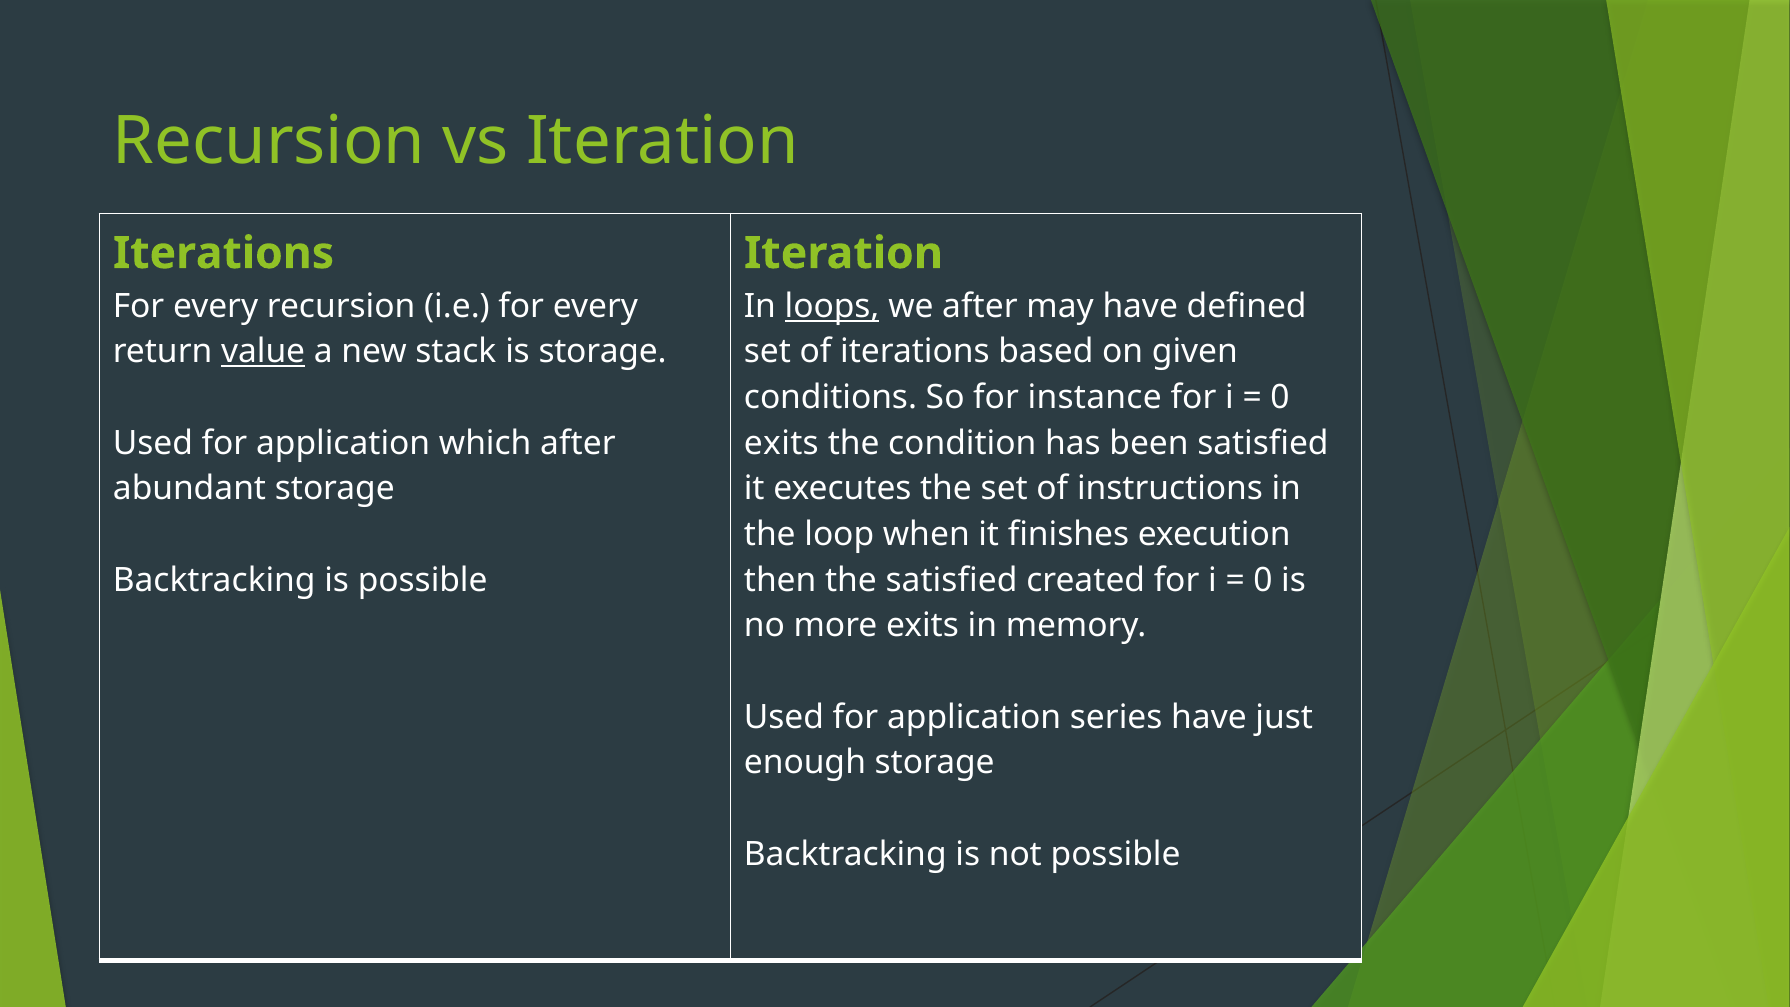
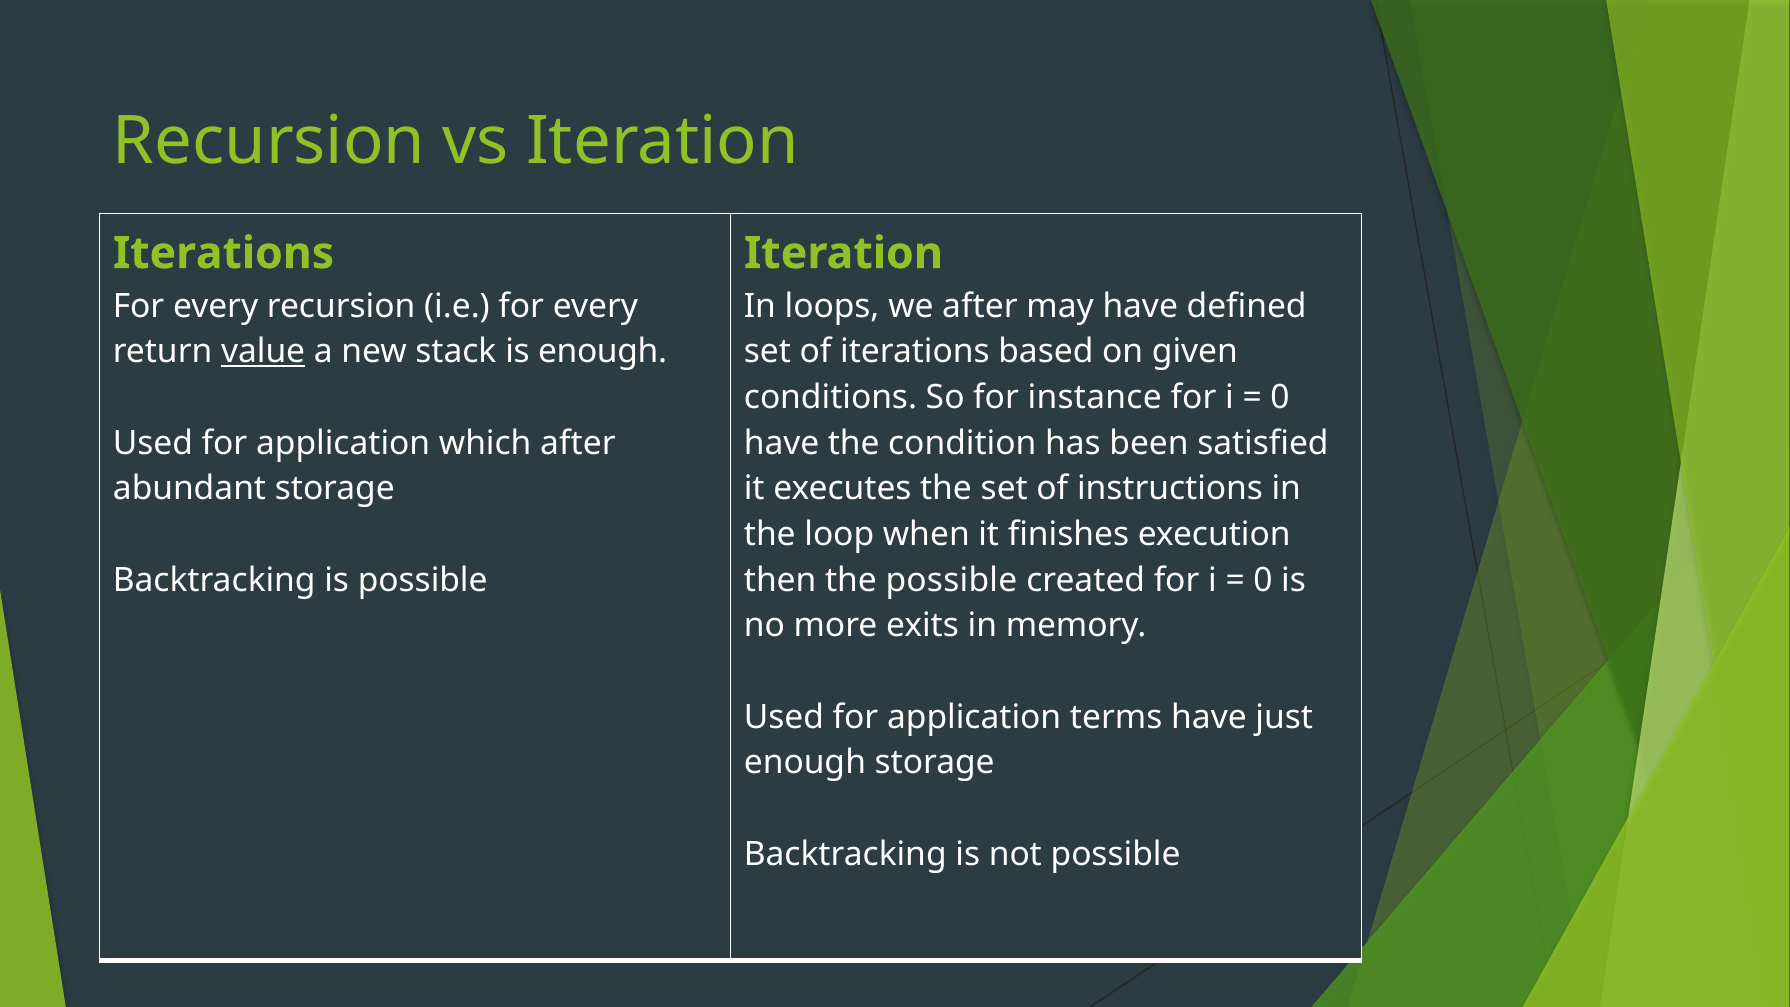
loops underline: present -> none
is storage: storage -> enough
exits at (781, 443): exits -> have
the satisfied: satisfied -> possible
series: series -> terms
